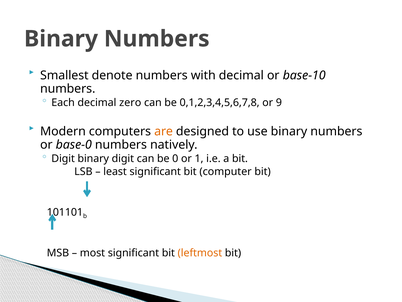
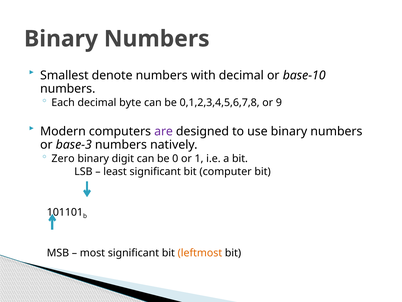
zero: zero -> byte
are colour: orange -> purple
base-0: base-0 -> base-3
Digit at (63, 158): Digit -> Zero
